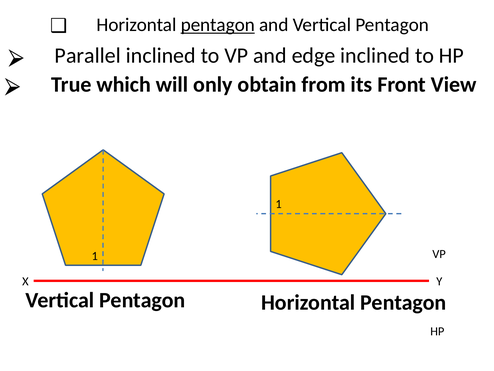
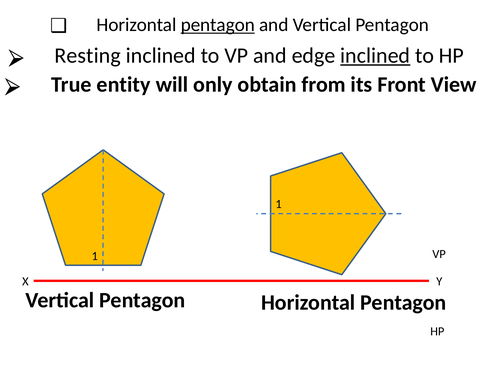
Parallel: Parallel -> Resting
inclined at (375, 56) underline: none -> present
which: which -> entity
